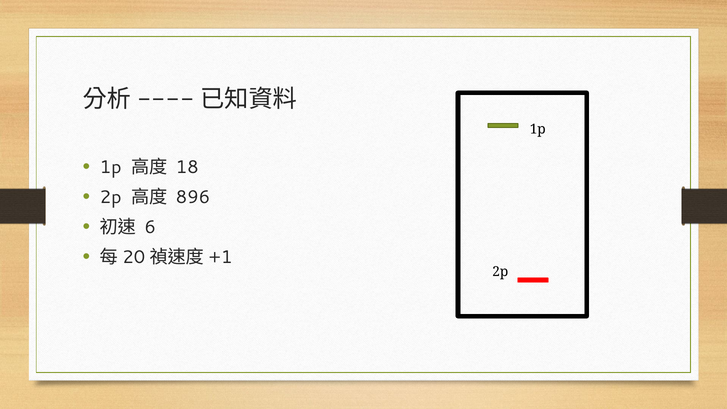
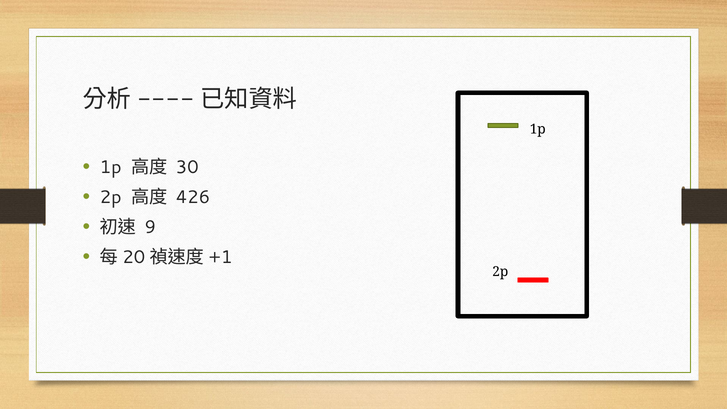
18: 18 -> 30
896: 896 -> 426
6: 6 -> 9
